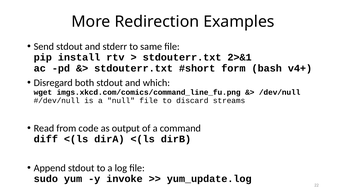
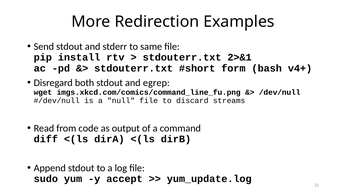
which: which -> egrep
invoke: invoke -> accept
